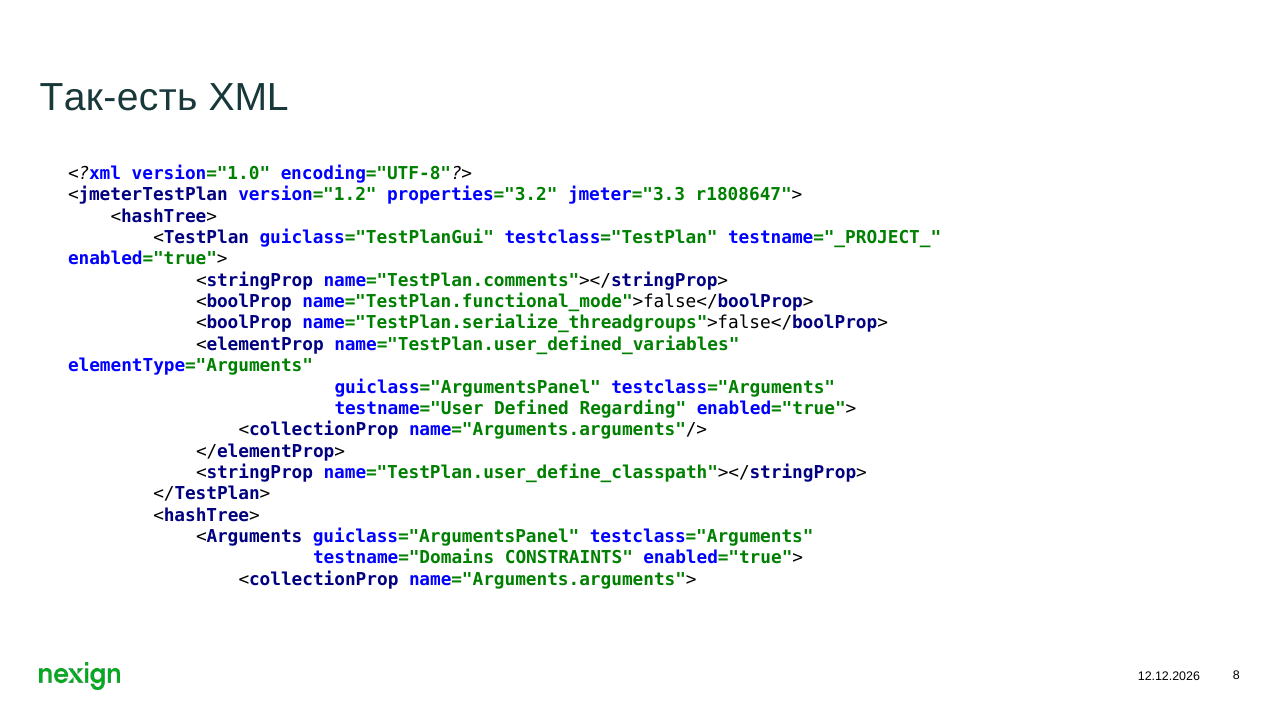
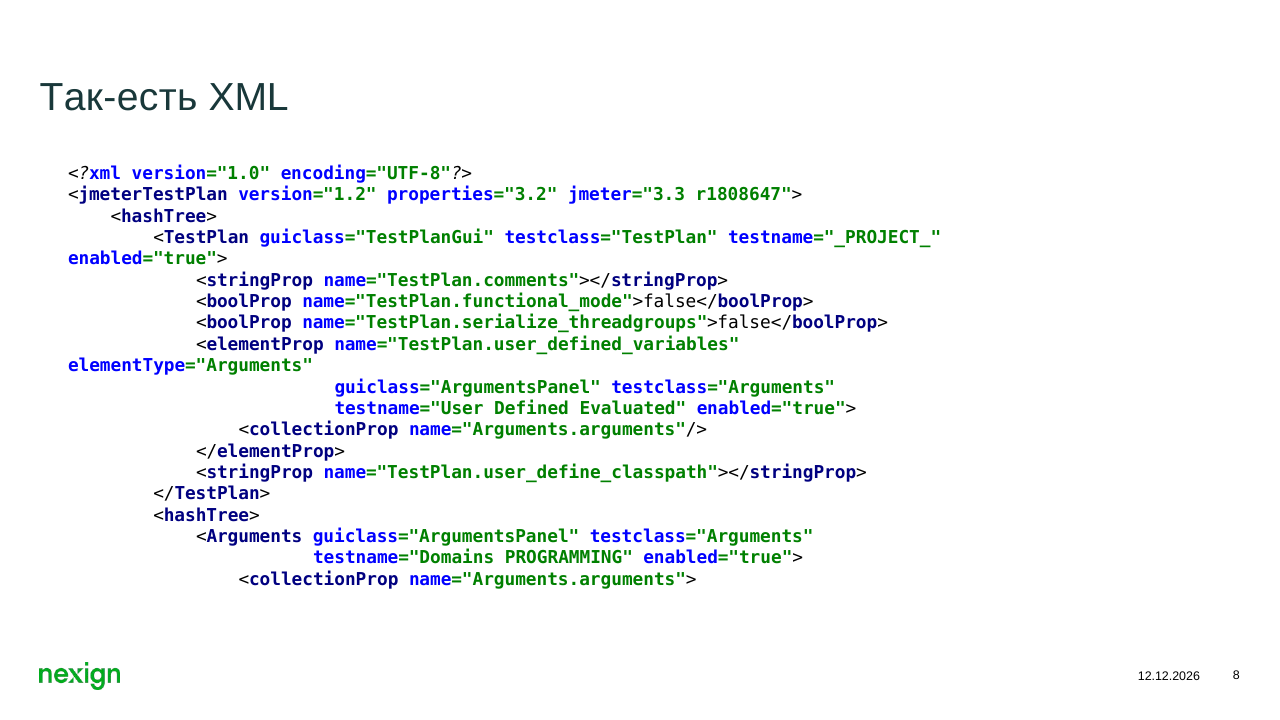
Regarding: Regarding -> Evaluated
CONSTRAINTS: CONSTRAINTS -> PROGRAMMING
